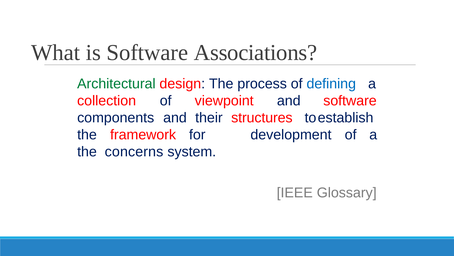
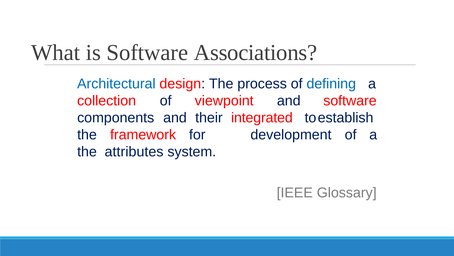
Architectural colour: green -> blue
structures: structures -> integrated
concerns: concerns -> attributes
